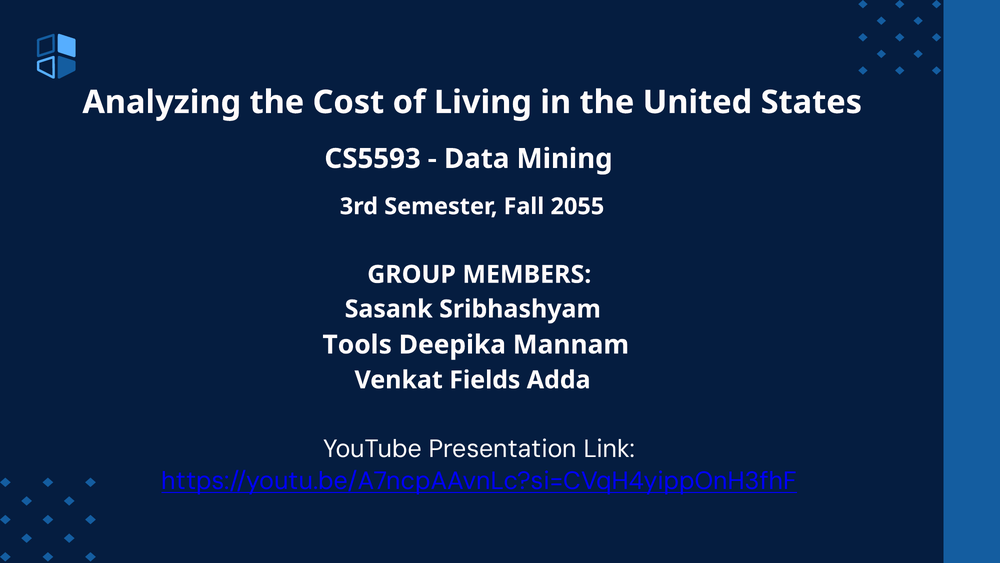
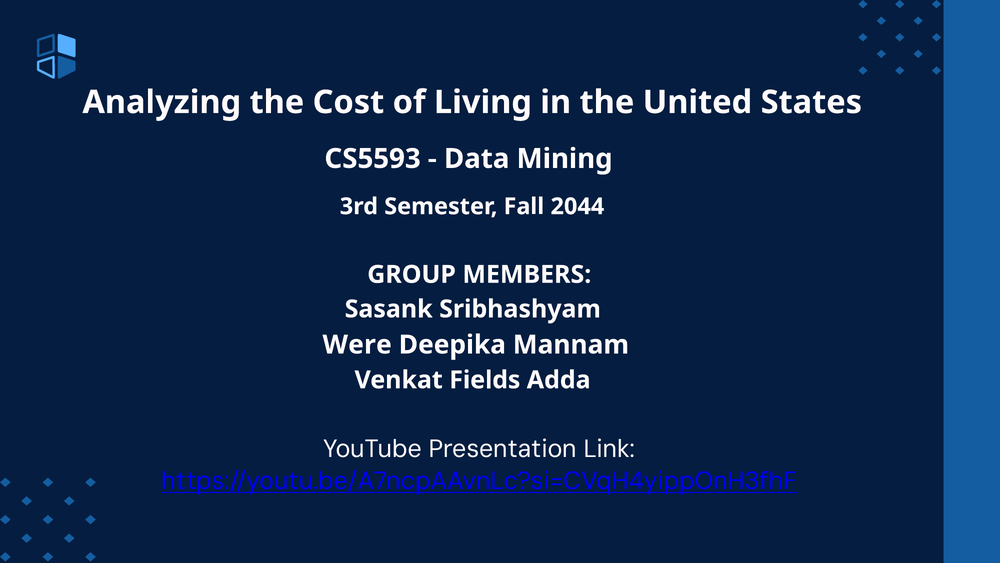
2055: 2055 -> 2044
Tools: Tools -> Were
